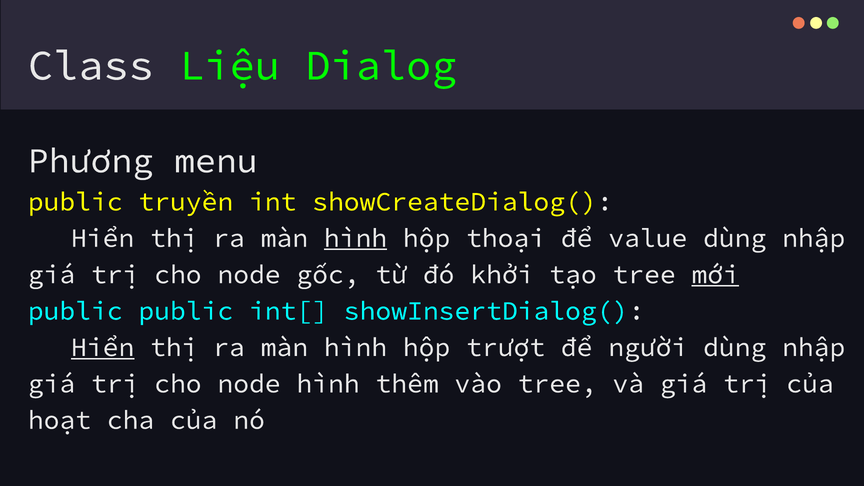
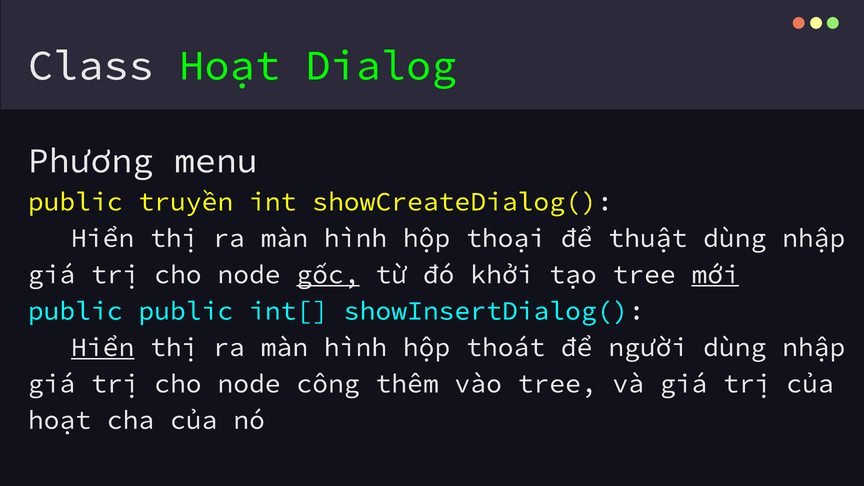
Class Liệu: Liệu -> Hoạt
hình at (355, 238) underline: present -> none
value: value -> thuật
gốc underline: none -> present
trượt: trượt -> thoát
node hình: hình -> công
